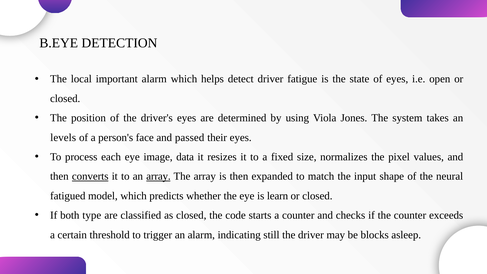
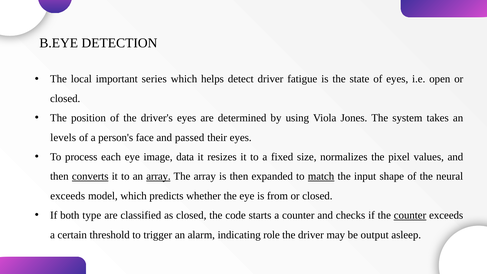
important alarm: alarm -> series
match underline: none -> present
fatigued at (68, 196): fatigued -> exceeds
learn: learn -> from
counter at (410, 215) underline: none -> present
still: still -> role
blocks: blocks -> output
